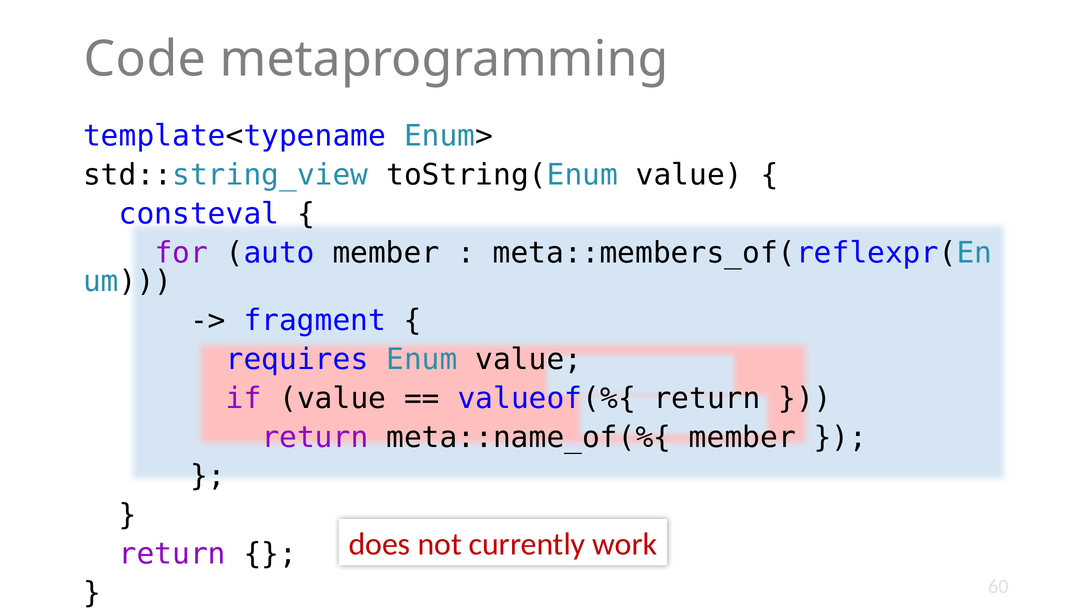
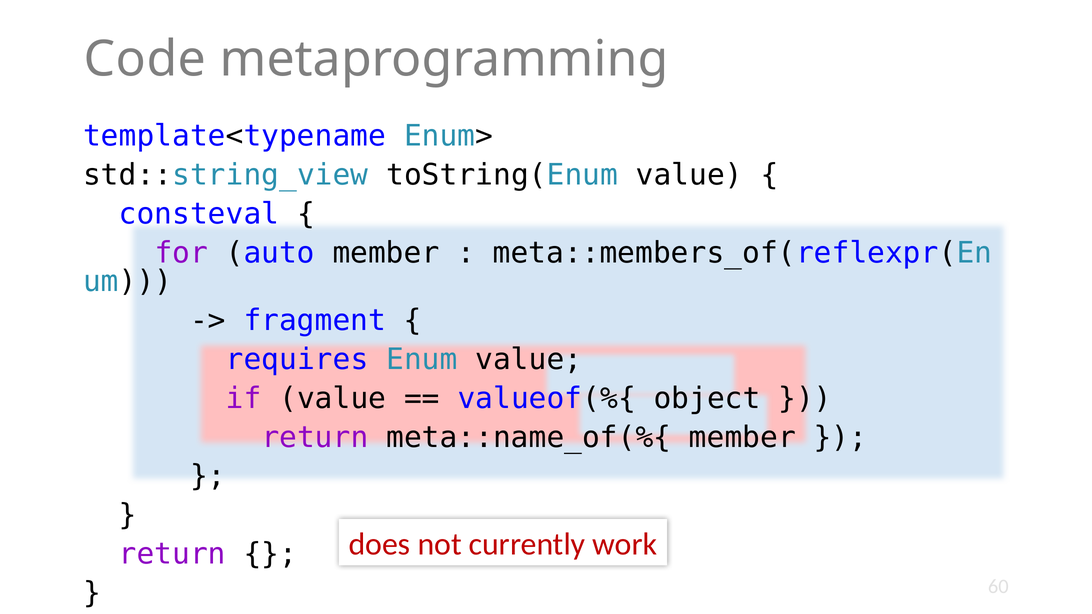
valueof(%{ return: return -> object
